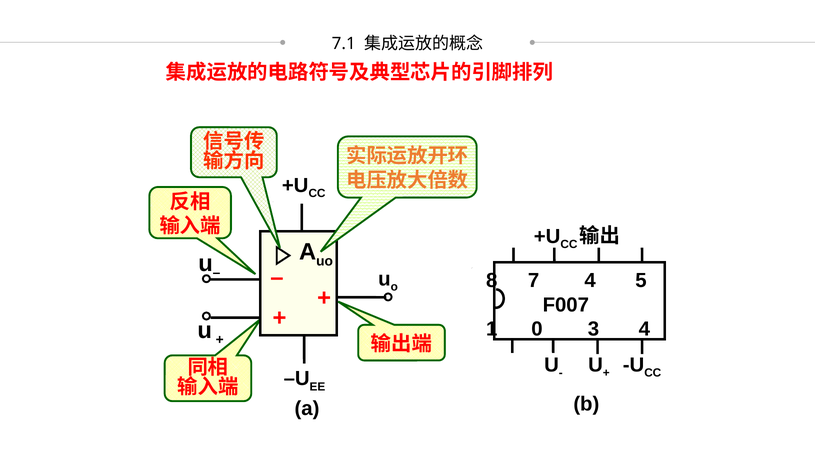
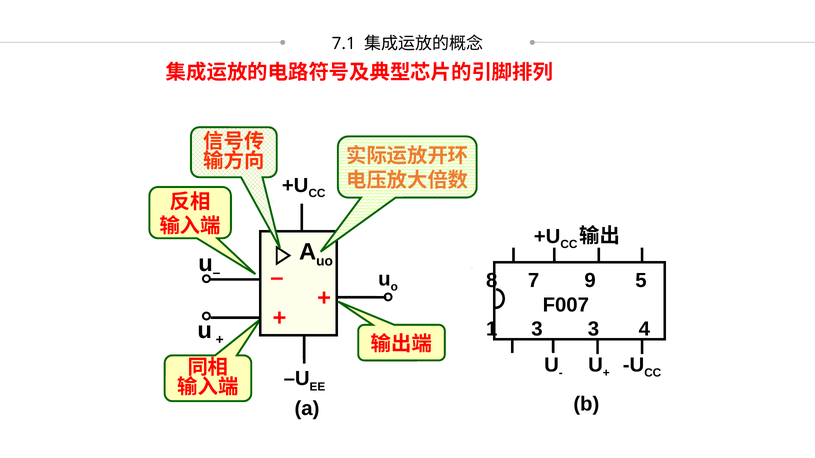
7 4: 4 -> 9
1 0: 0 -> 3
